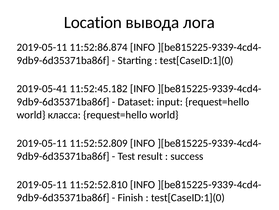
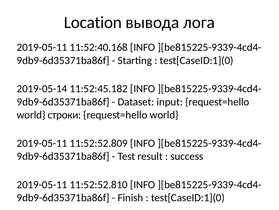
11:52:86.874: 11:52:86.874 -> 11:52:40.168
2019-05-41: 2019-05-41 -> 2019-05-14
класса: класса -> строки
